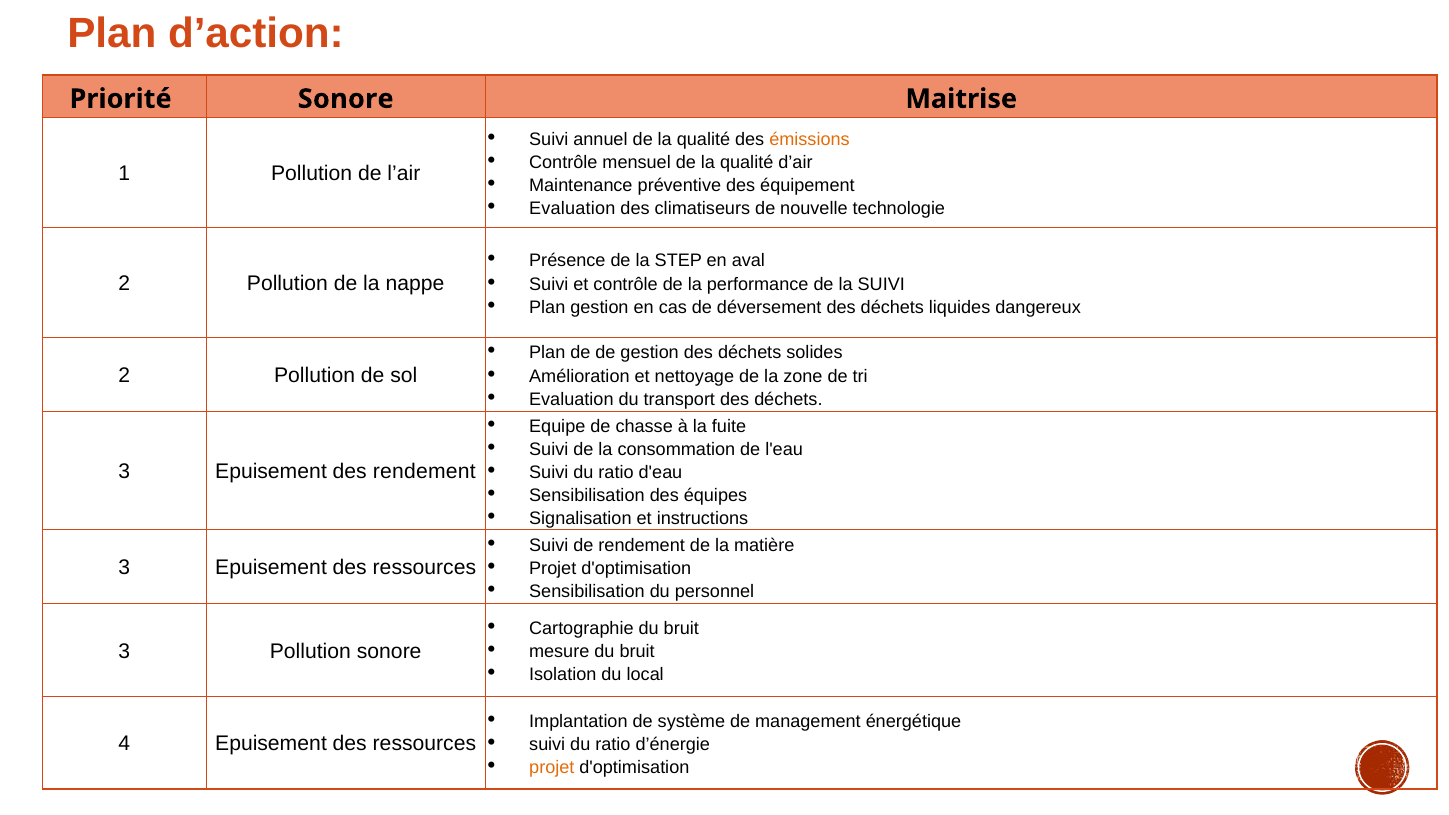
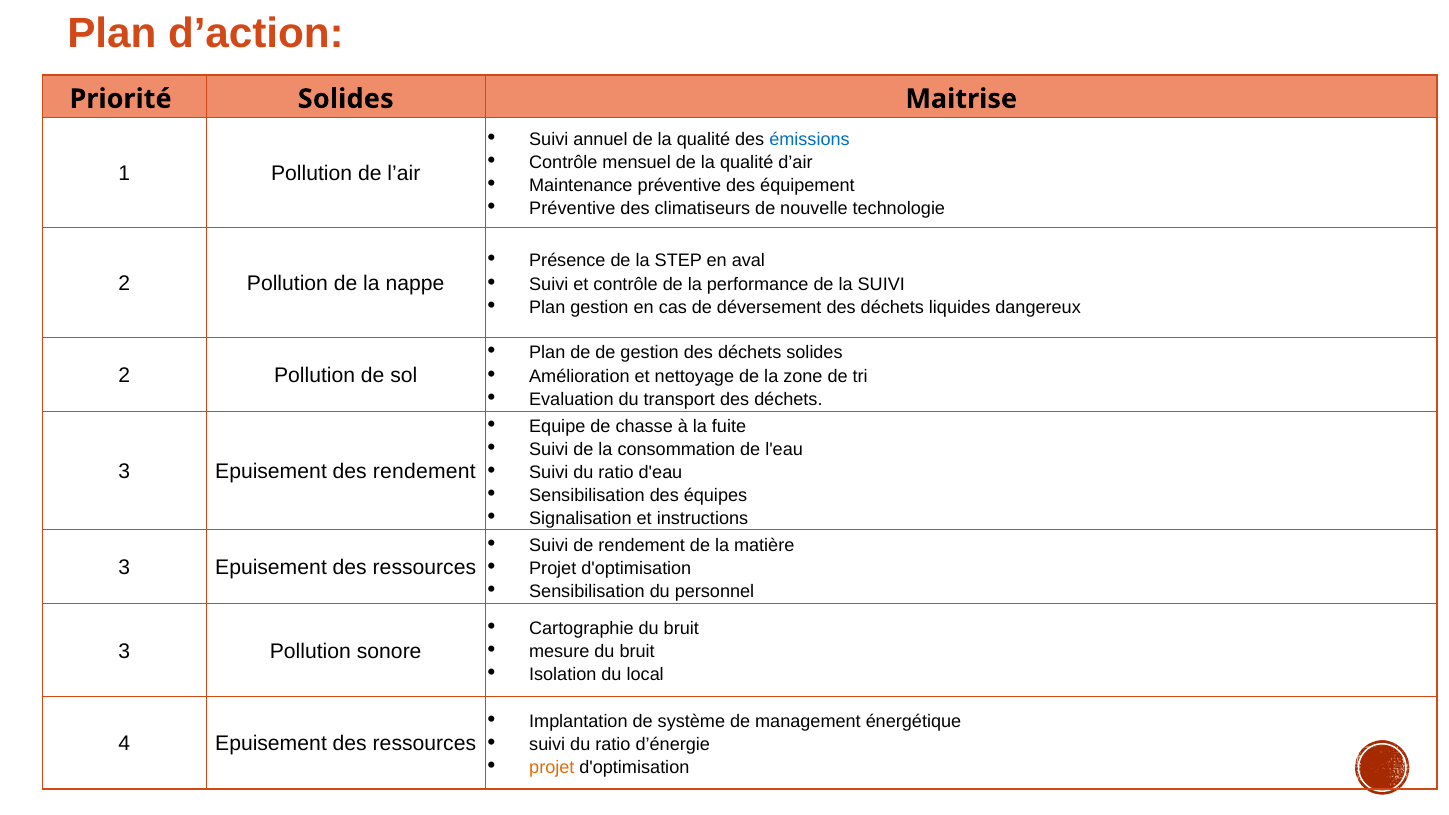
Priorité Sonore: Sonore -> Solides
émissions colour: orange -> blue
Evaluation at (572, 209): Evaluation -> Préventive
